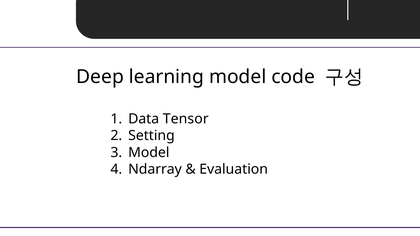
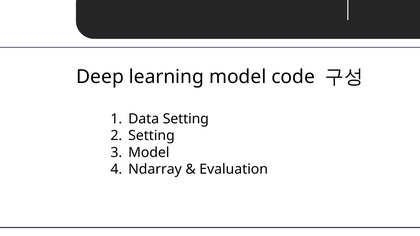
Data Tensor: Tensor -> Setting
